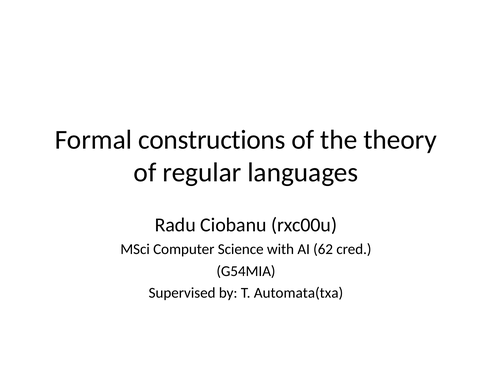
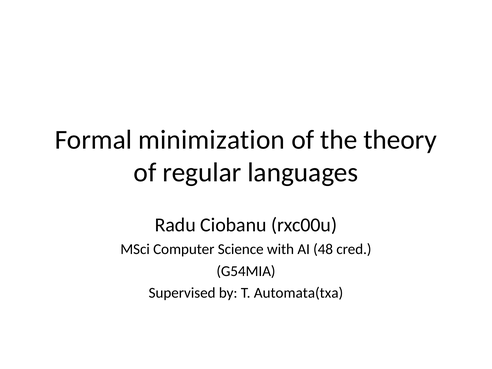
constructions: constructions -> minimization
62: 62 -> 48
